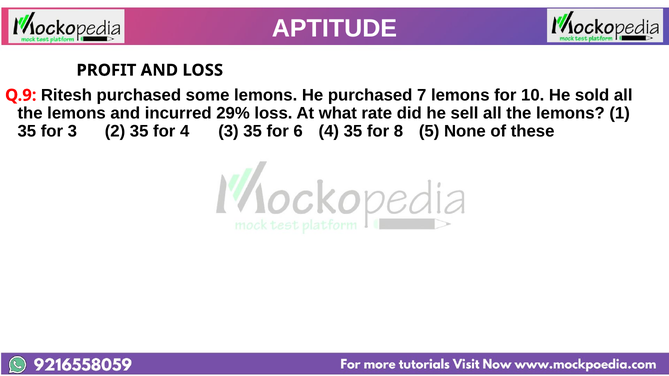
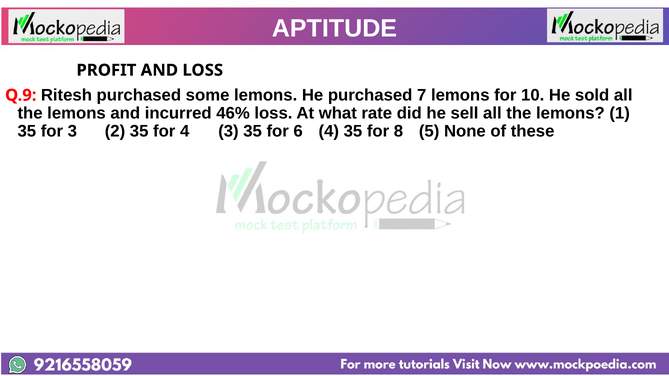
29%: 29% -> 46%
